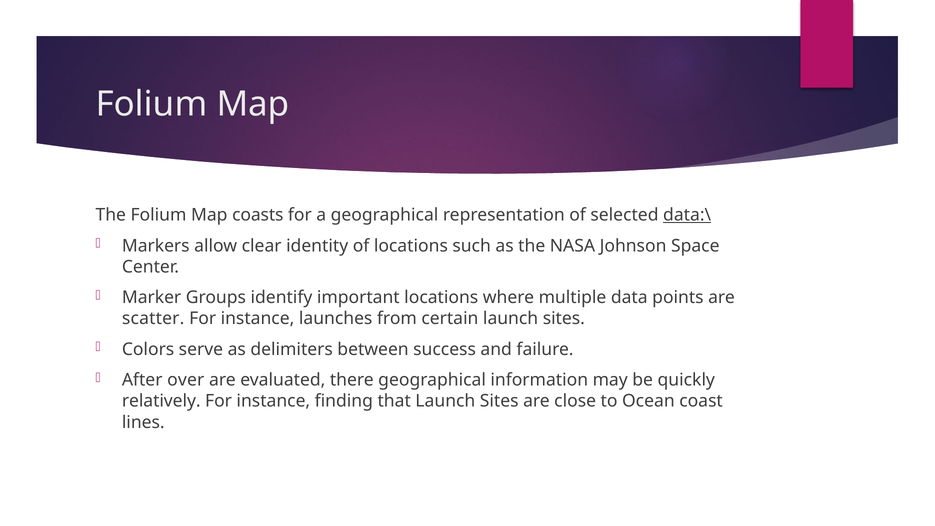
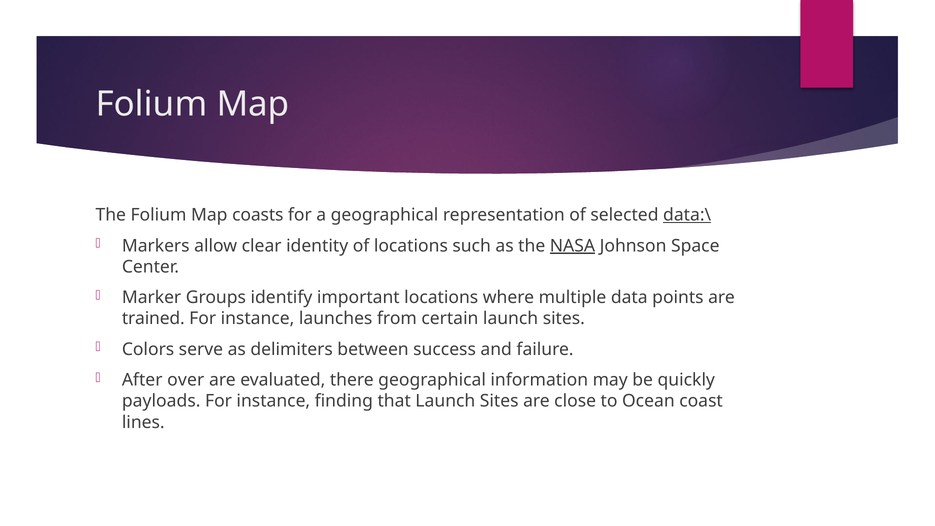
NASA underline: none -> present
scatter: scatter -> trained
relatively: relatively -> payloads
